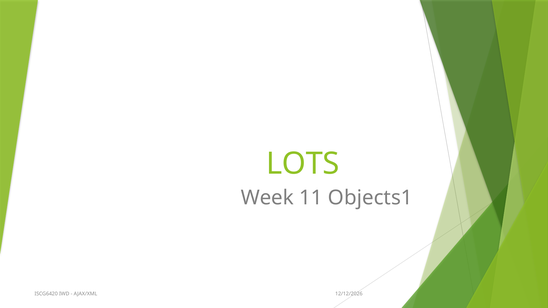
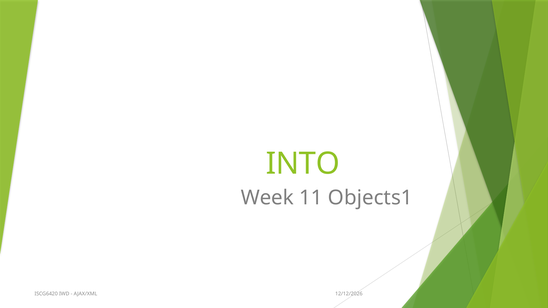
LOTS: LOTS -> INTO
